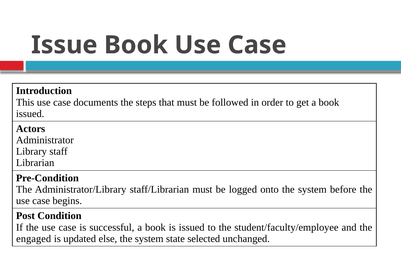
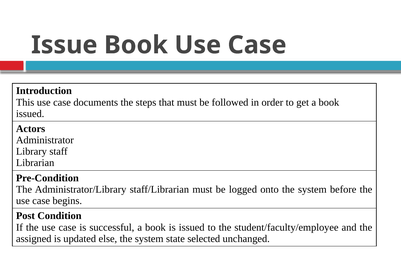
engaged: engaged -> assigned
